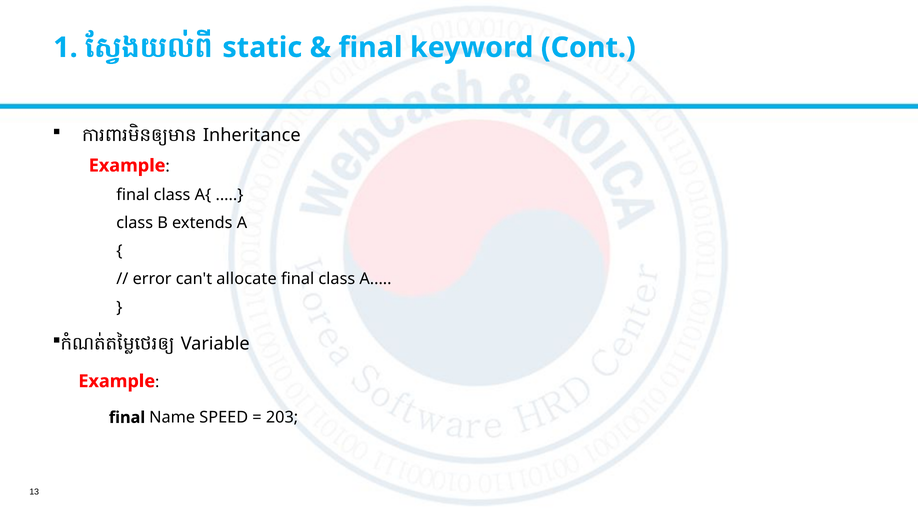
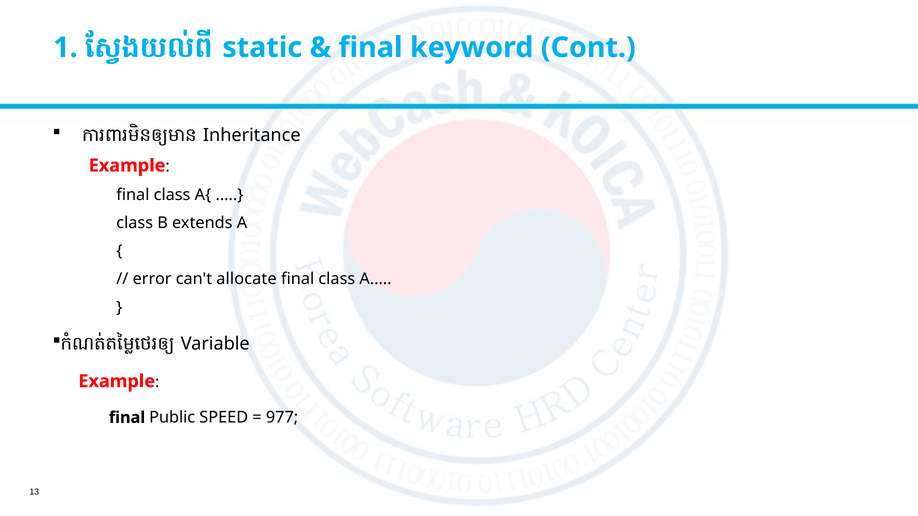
Name: Name -> Public
203: 203 -> 977
